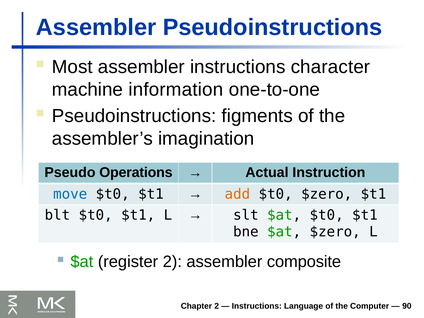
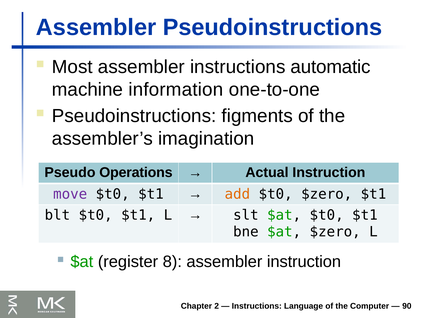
character: character -> automatic
move colour: blue -> purple
register 2: 2 -> 8
assembler composite: composite -> instruction
